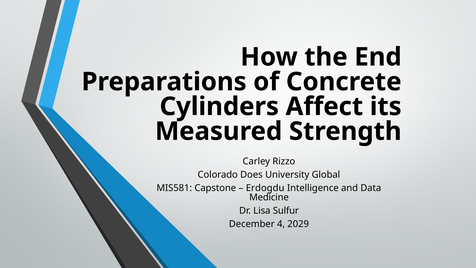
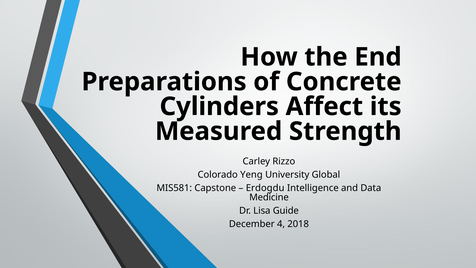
Does: Does -> Yeng
Sulfur: Sulfur -> Guide
2029: 2029 -> 2018
